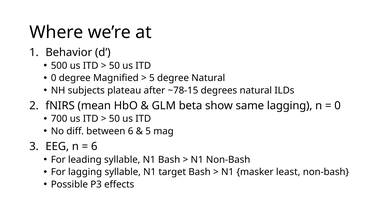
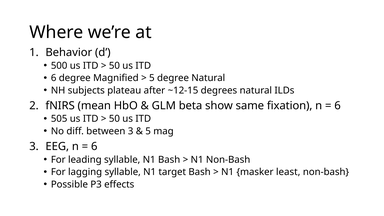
0 at (54, 78): 0 -> 6
~78-15: ~78-15 -> ~12-15
same lagging: lagging -> fixation
0 at (338, 106): 0 -> 6
700: 700 -> 505
between 6: 6 -> 3
